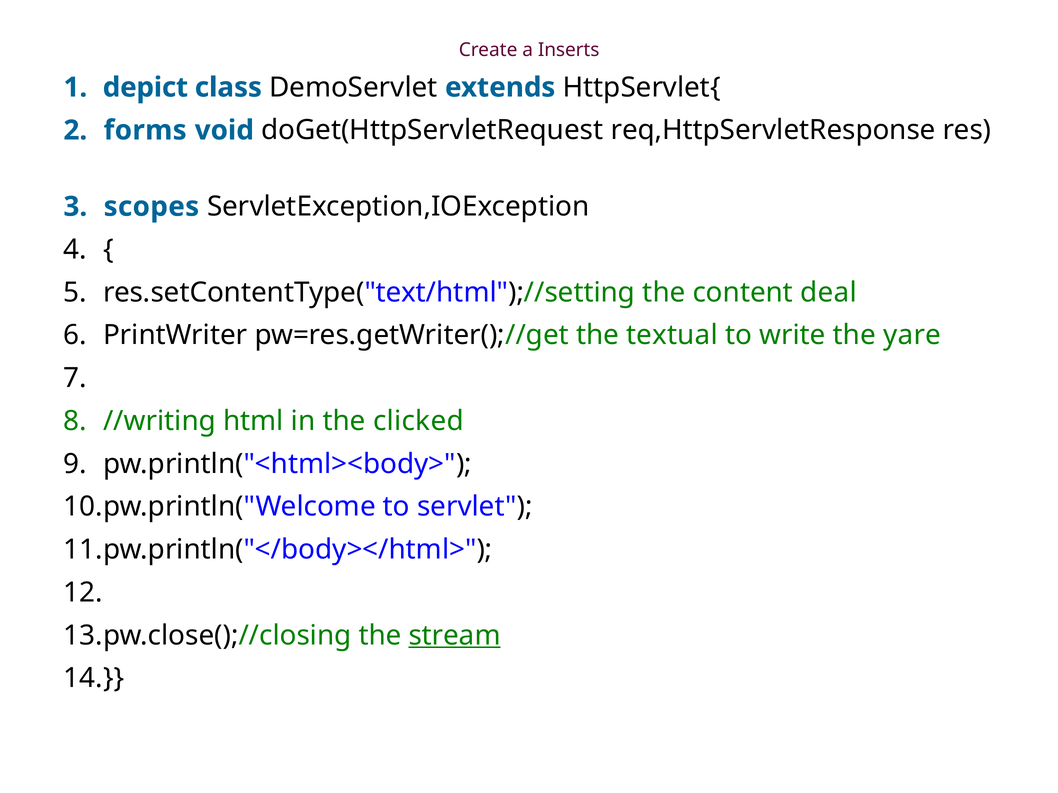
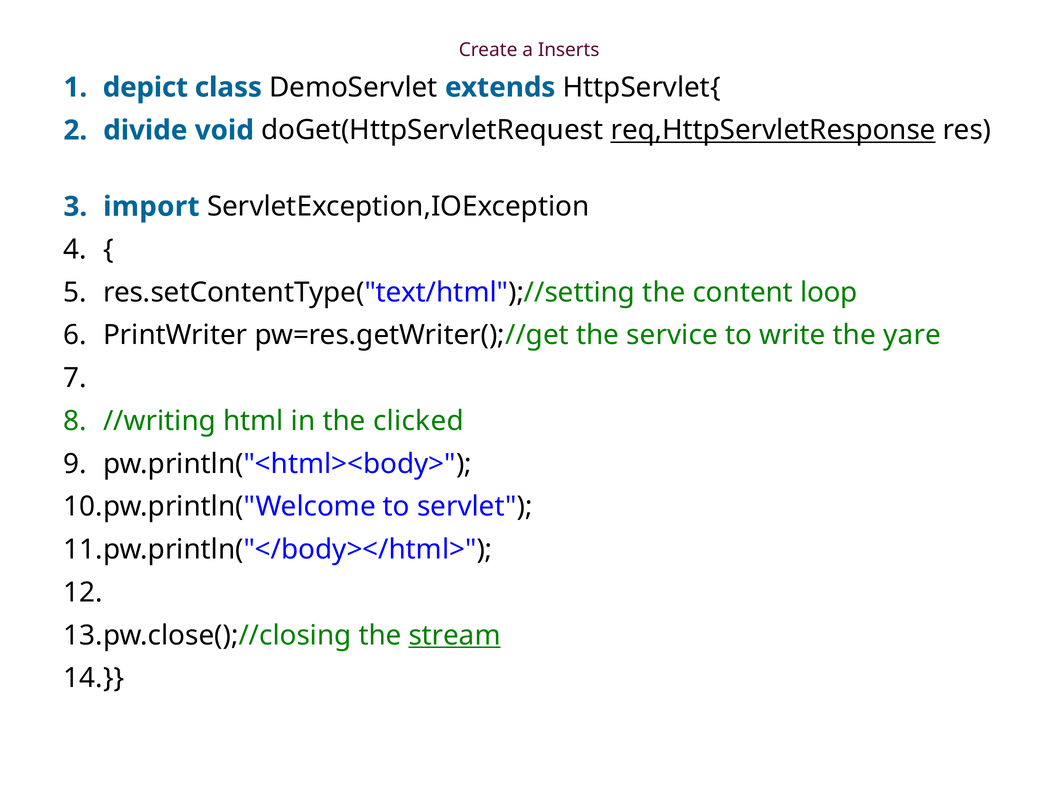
forms: forms -> divide
req,HttpServletResponse underline: none -> present
scopes: scopes -> import
deal: deal -> loop
textual: textual -> service
